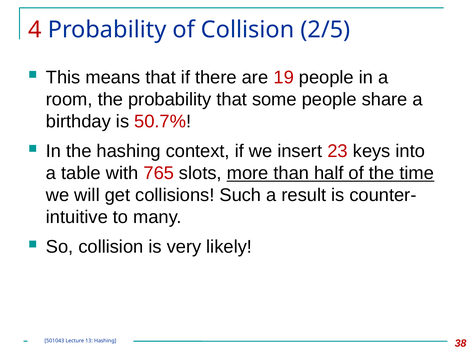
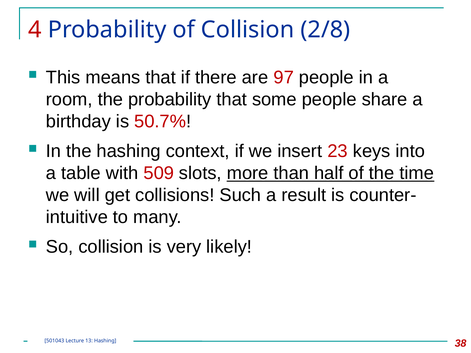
2/5: 2/5 -> 2/8
19: 19 -> 97
765: 765 -> 509
